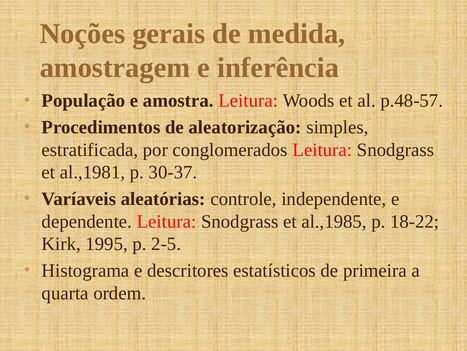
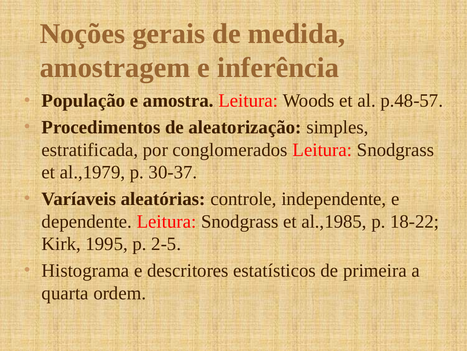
al.,1981: al.,1981 -> al.,1979
